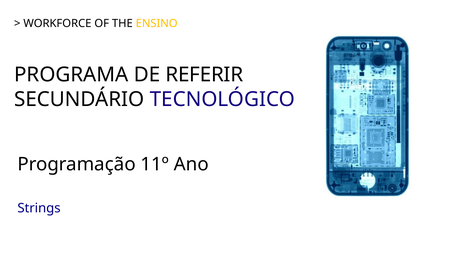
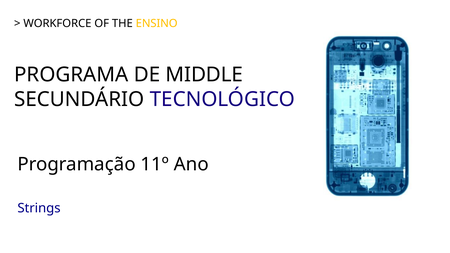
REFERIR: REFERIR -> MIDDLE
